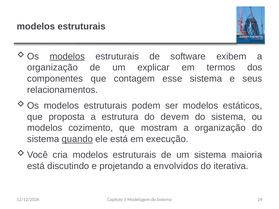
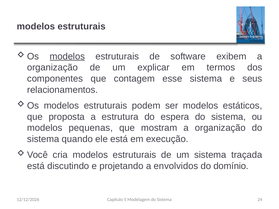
devem: devem -> espera
cozimento: cozimento -> pequenas
quando underline: present -> none
maioria: maioria -> traçada
iterativa: iterativa -> domínio
